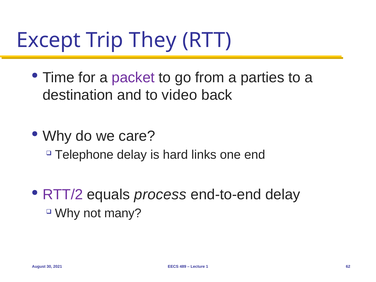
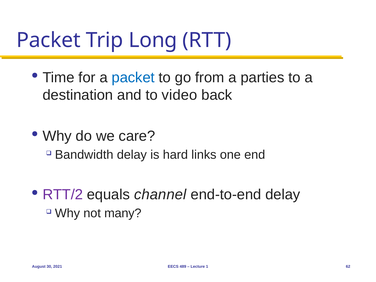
Except at (48, 40): Except -> Packet
They: They -> Long
packet at (133, 77) colour: purple -> blue
Telephone: Telephone -> Bandwidth
process: process -> channel
